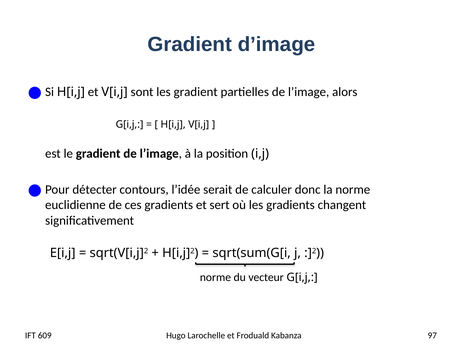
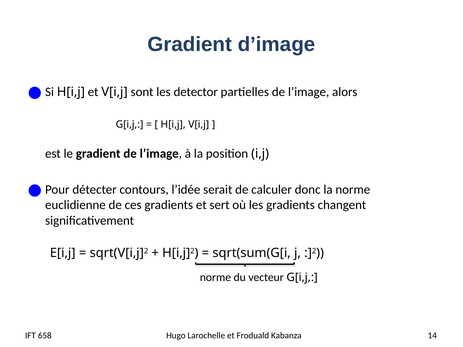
les gradient: gradient -> detector
609: 609 -> 658
97: 97 -> 14
